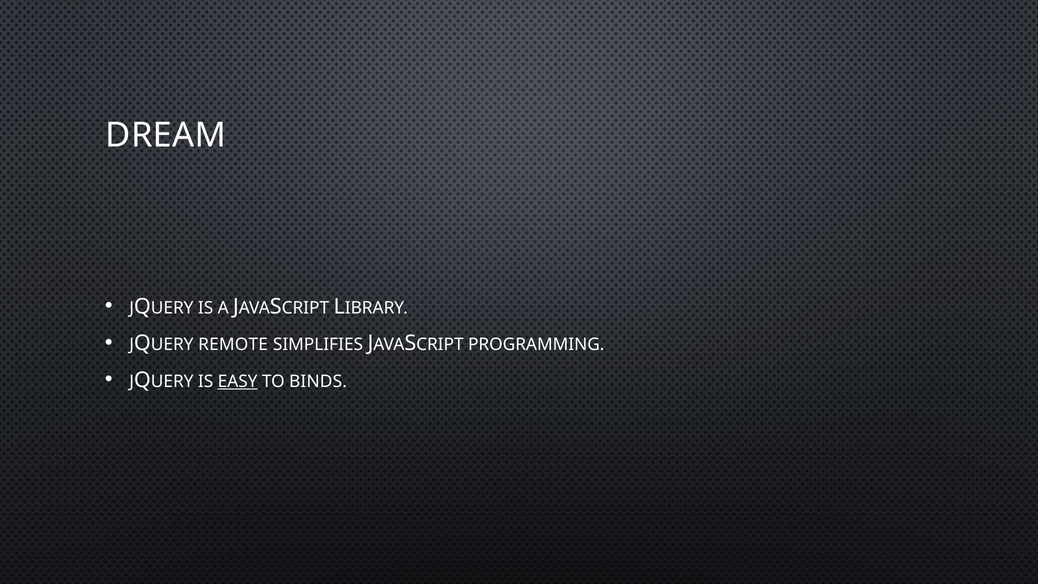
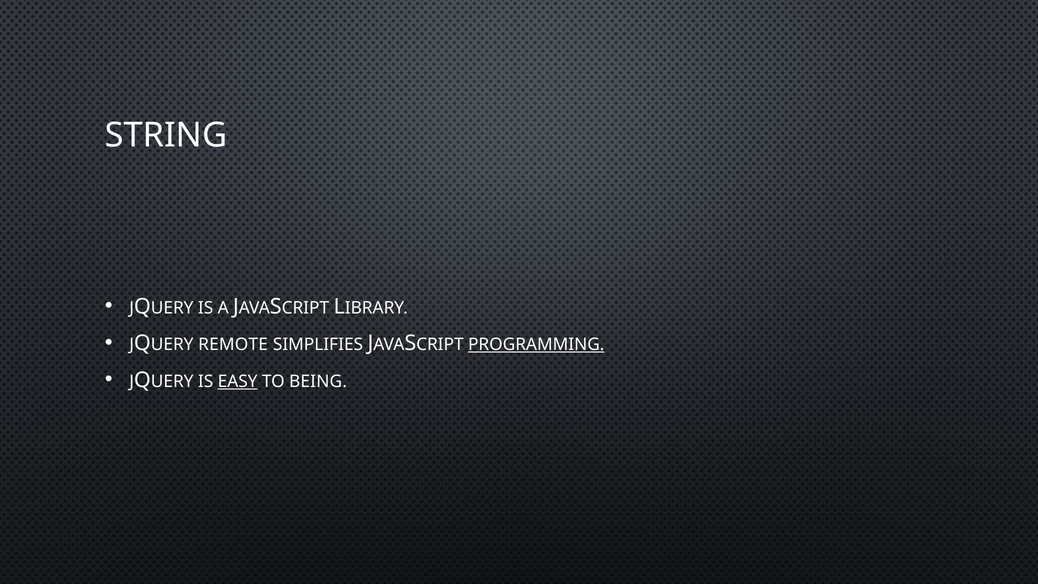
DREAM: DREAM -> STRING
PROGRAMMING underline: none -> present
BINDS: BINDS -> BEING
